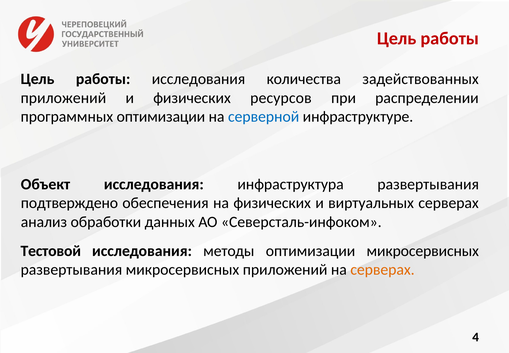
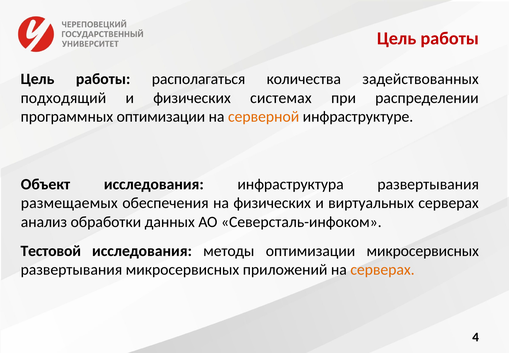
работы исследования: исследования -> располагаться
приложений at (63, 98): приложений -> подходящий
ресурсов: ресурсов -> системах
серверной colour: blue -> orange
подтверждено: подтверждено -> размещаемых
